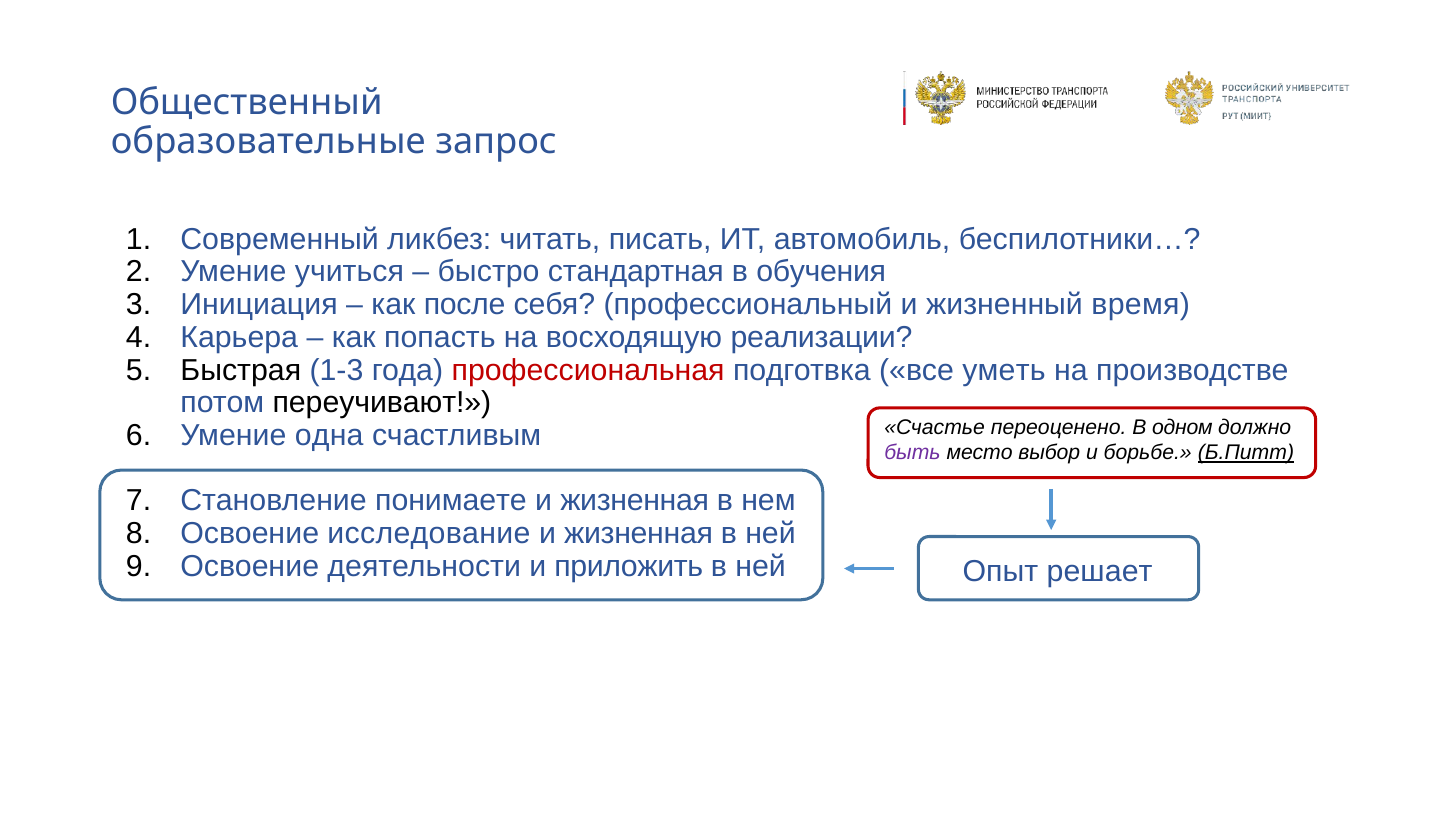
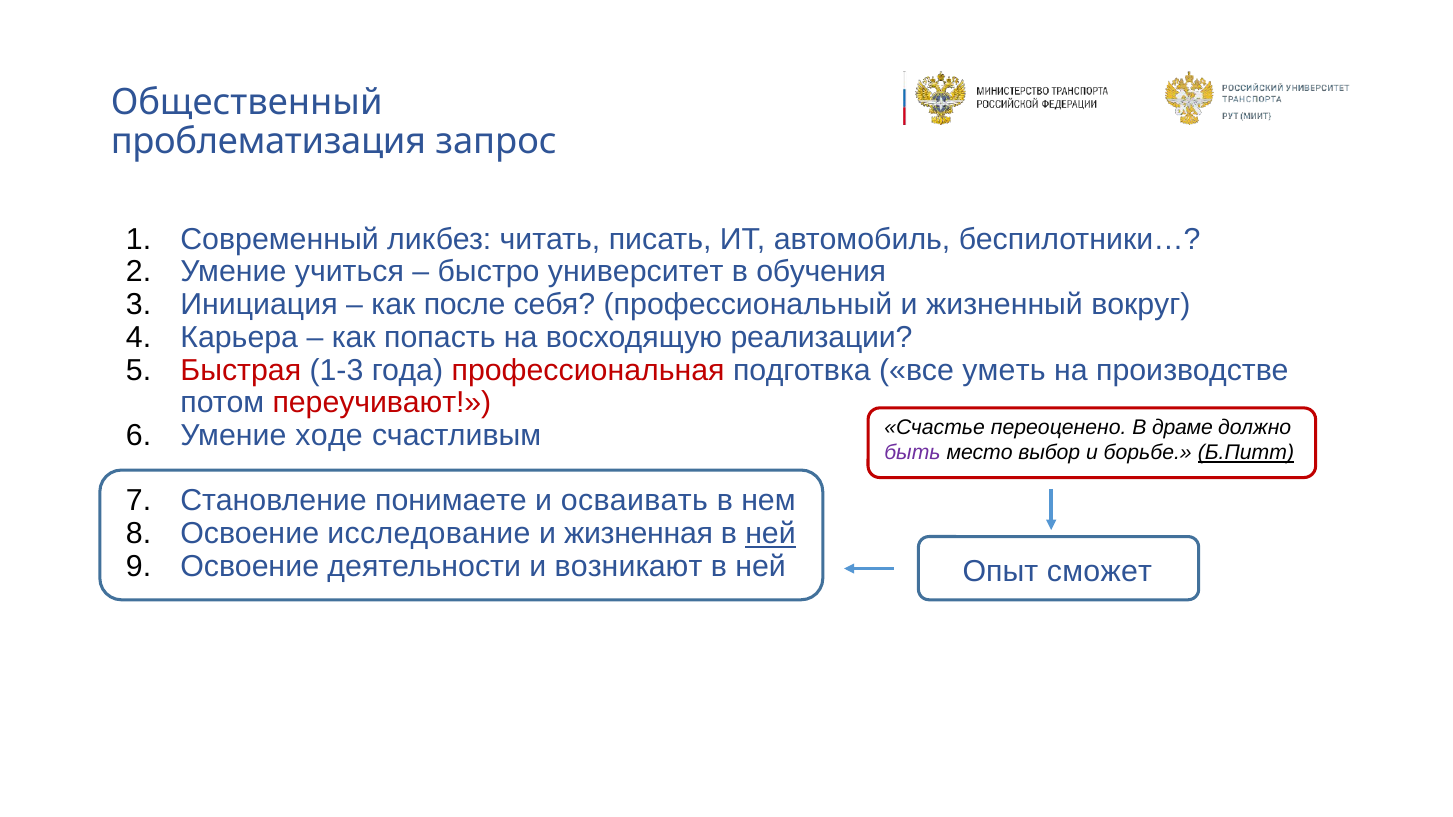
образовательные: образовательные -> проблематизация
стандартная: стандартная -> университет
время: время -> вокруг
Быстрая colour: black -> red
переучивают colour: black -> red
одном: одном -> драме
одна: одна -> ходе
жизненная at (635, 501): жизненная -> осваивать
ней at (770, 534) underline: none -> present
приложить: приложить -> возникают
решает: решает -> сможет
